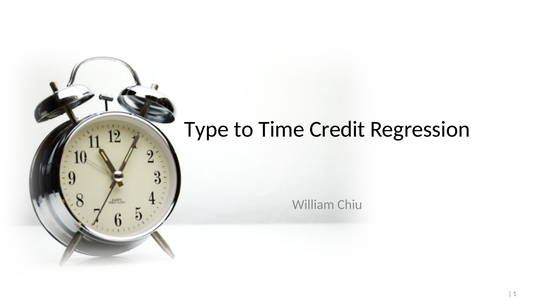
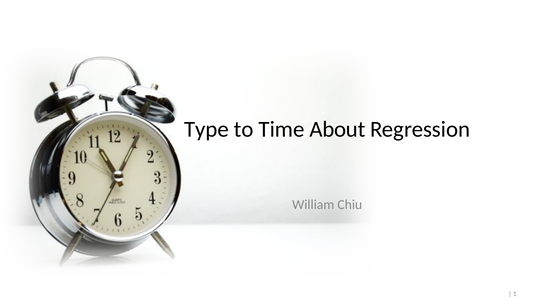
Credit: Credit -> About
